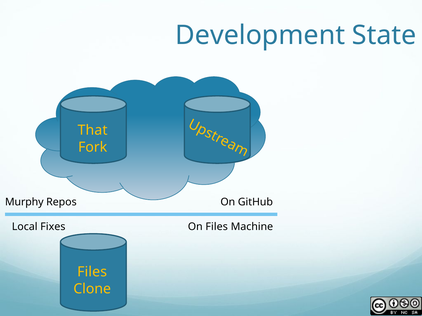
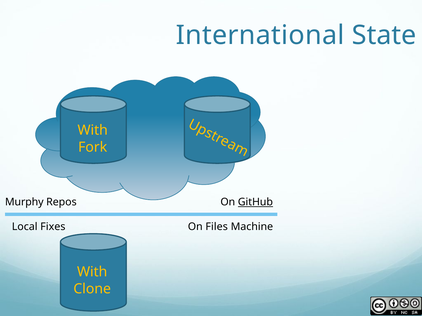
Development: Development -> International
That at (93, 131): That -> With
GitHub underline: none -> present
Files at (92, 272): Files -> With
